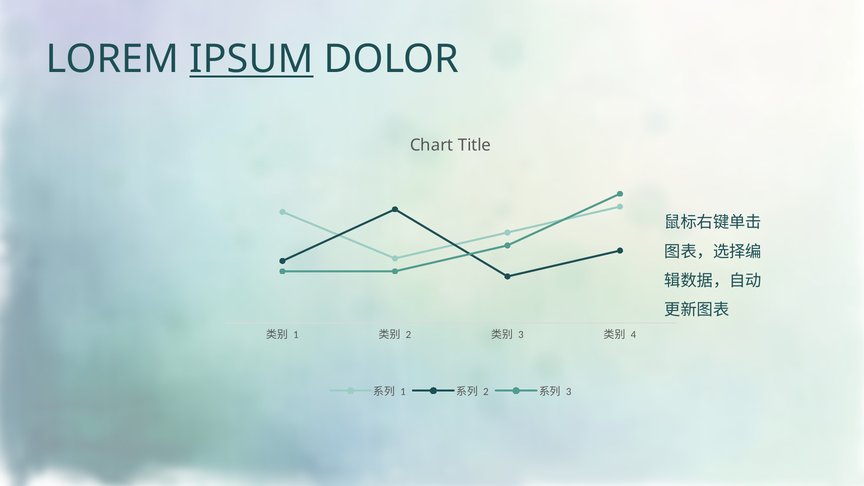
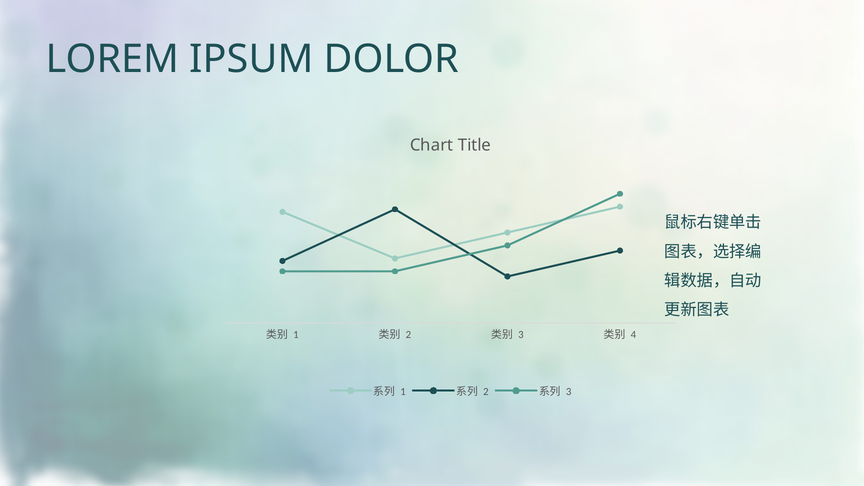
IPSUM underline: present -> none
